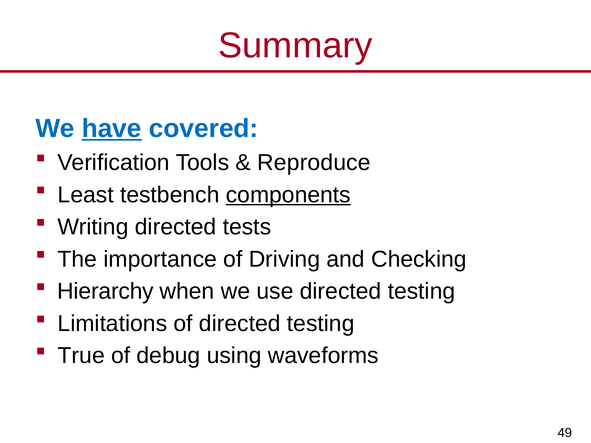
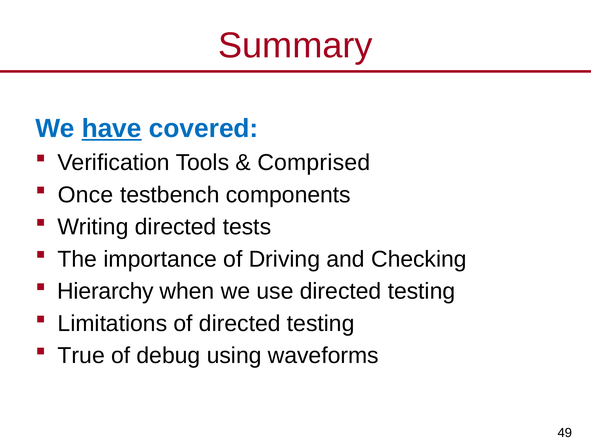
Reproduce: Reproduce -> Comprised
Least: Least -> Once
components underline: present -> none
